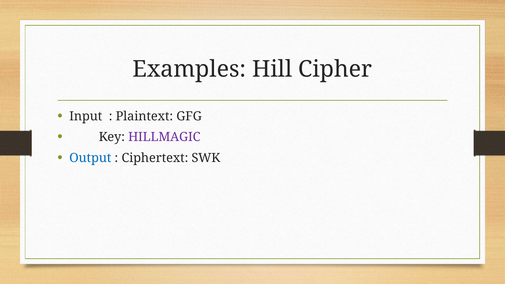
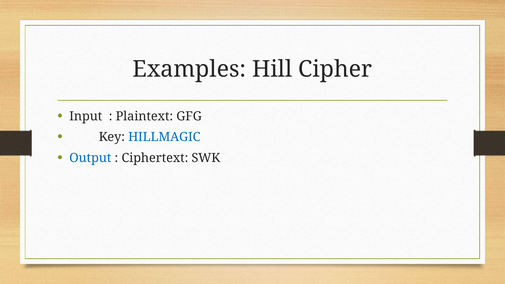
HILLMAGIC colour: purple -> blue
